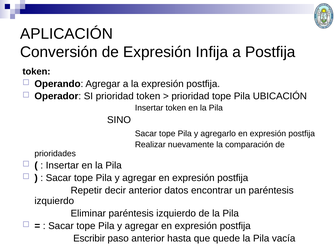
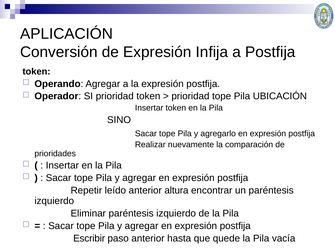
decir: decir -> leído
datos: datos -> altura
